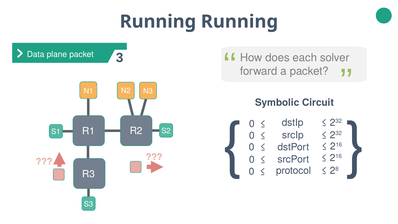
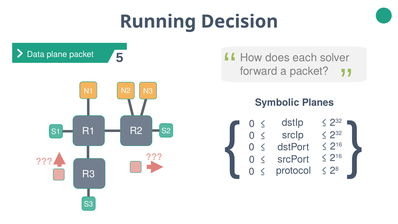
Running Running: Running -> Decision
3: 3 -> 5
Circuit: Circuit -> Planes
